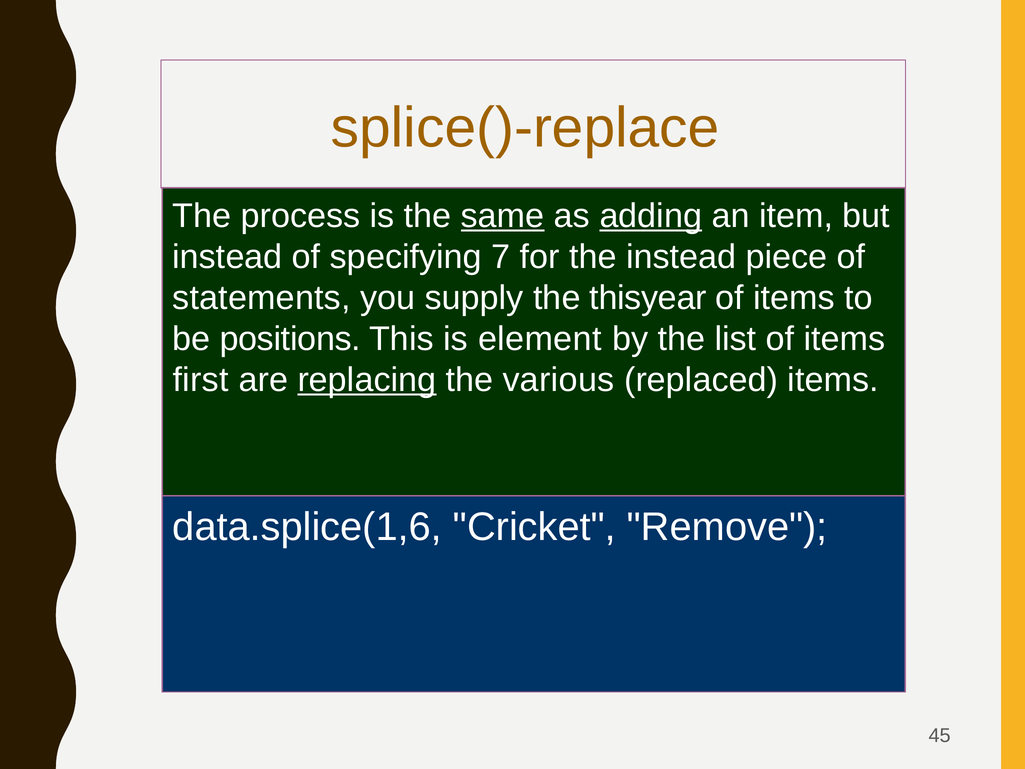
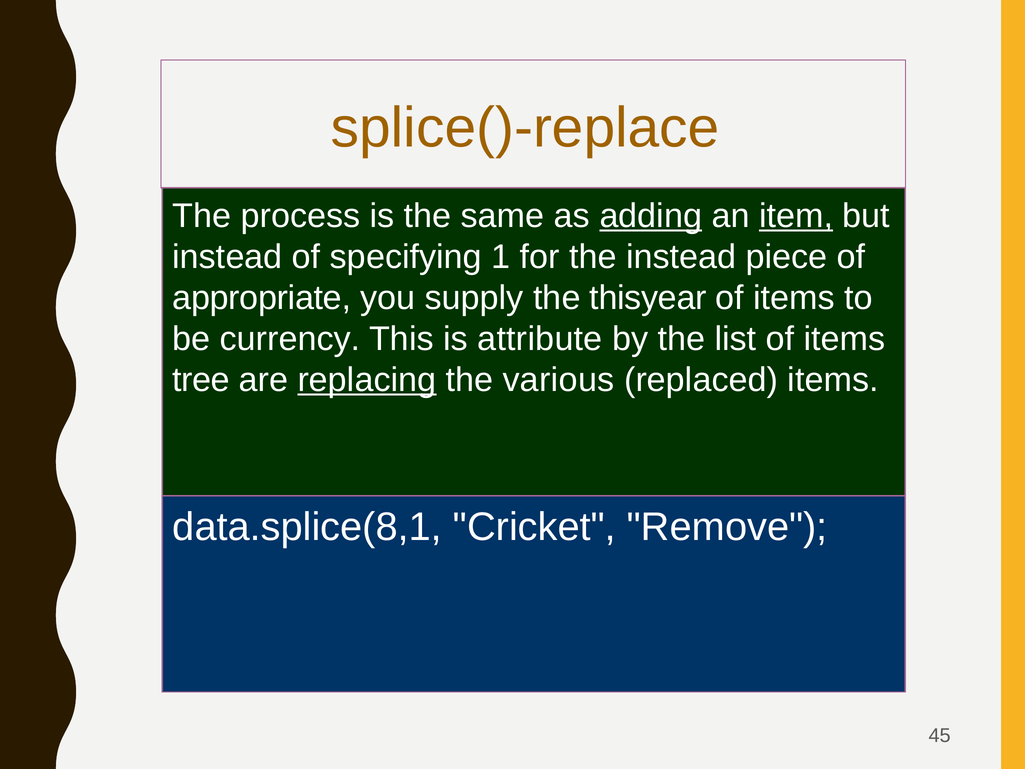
same underline: present -> none
item underline: none -> present
7: 7 -> 1
statements: statements -> appropriate
positions: positions -> currency
element: element -> attribute
first: first -> tree
data.splice(1,6: data.splice(1,6 -> data.splice(8,1
